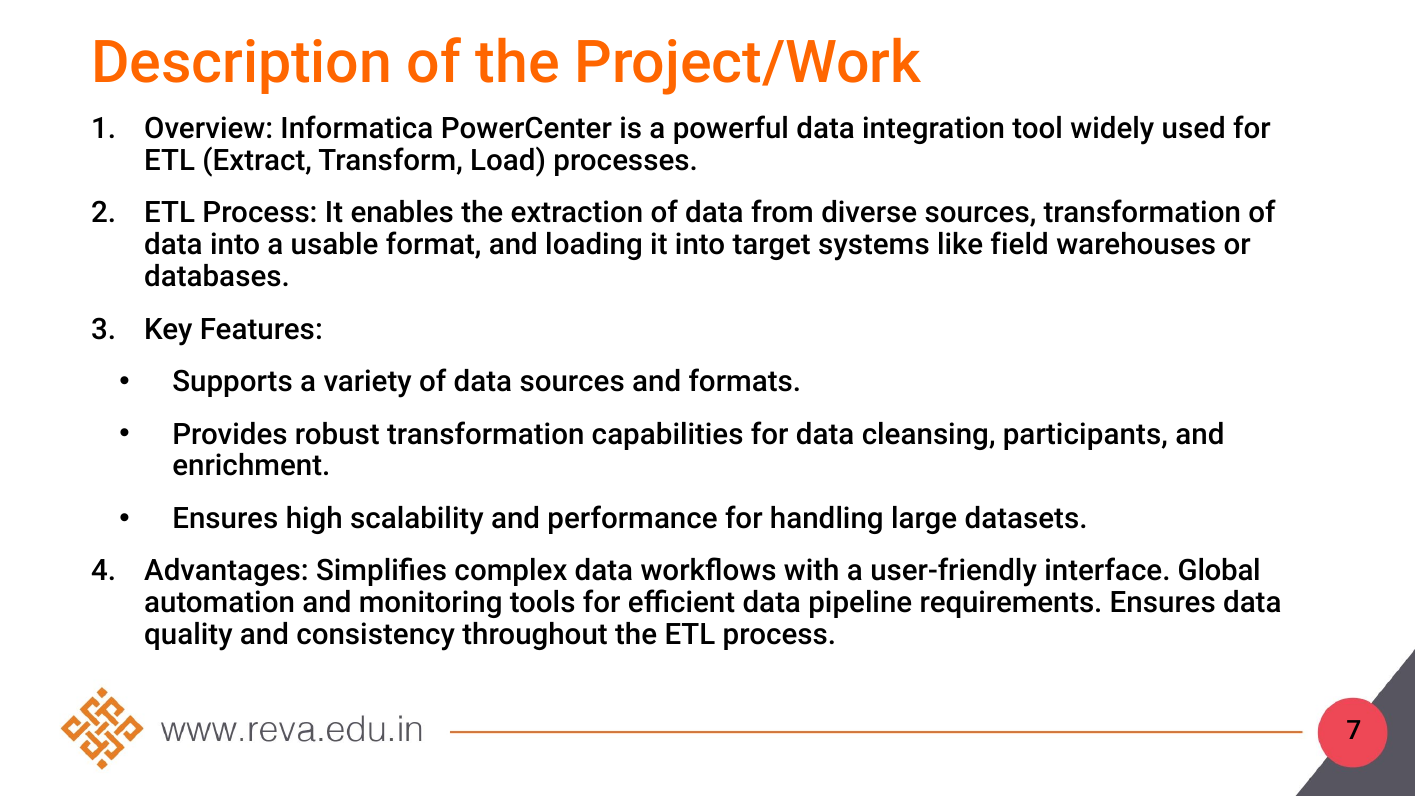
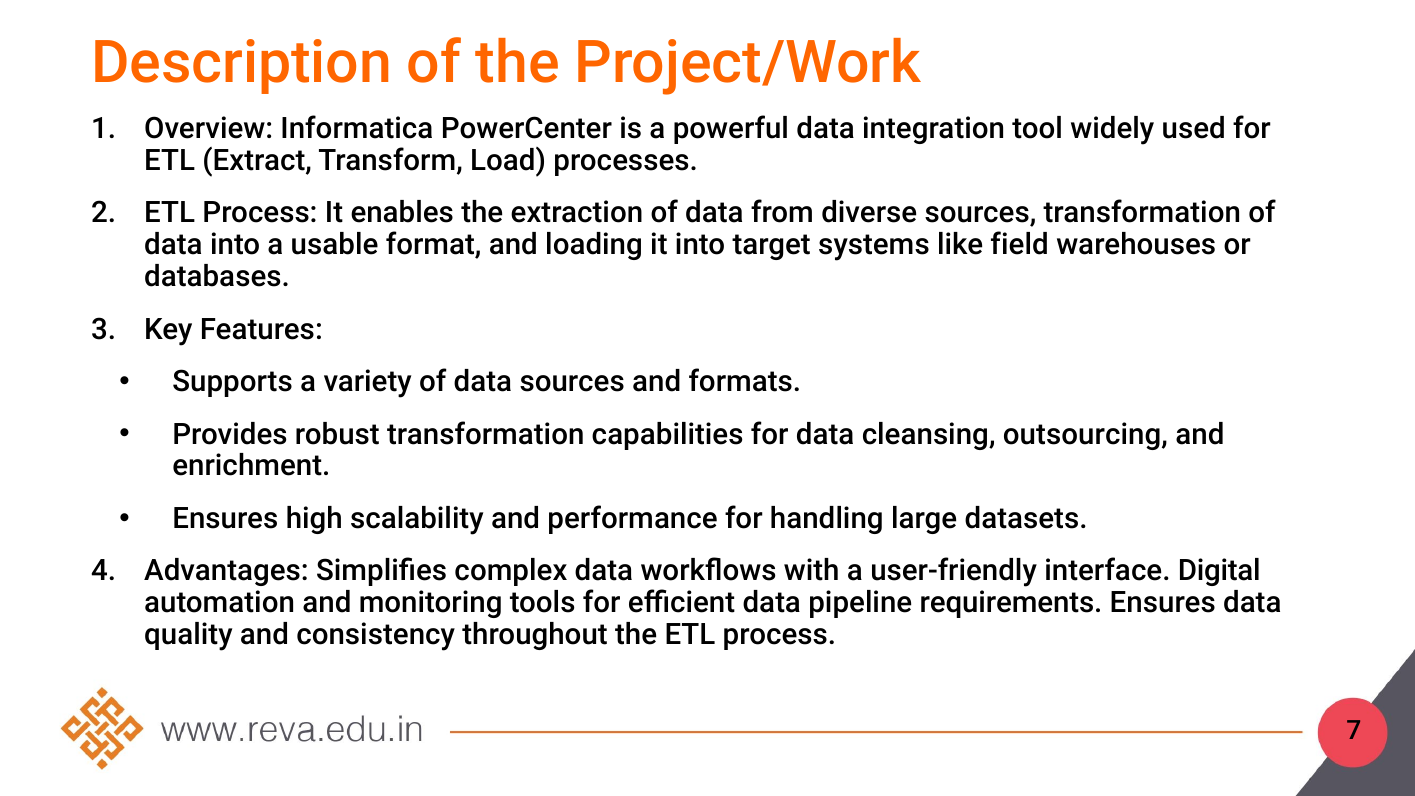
participants: participants -> outsourcing
Global: Global -> Digital
